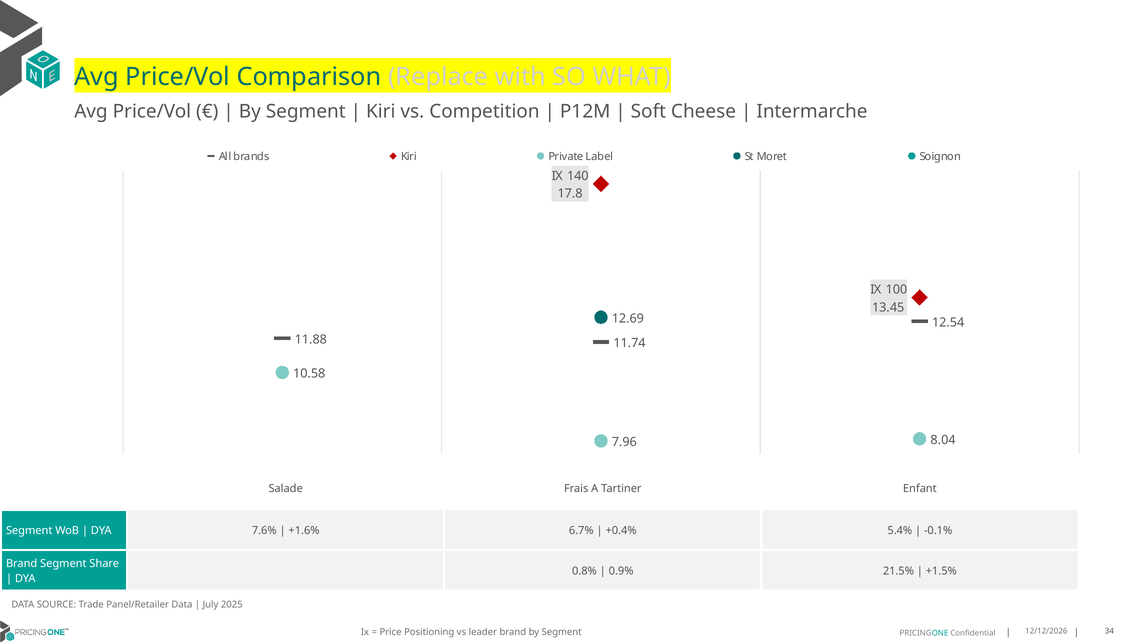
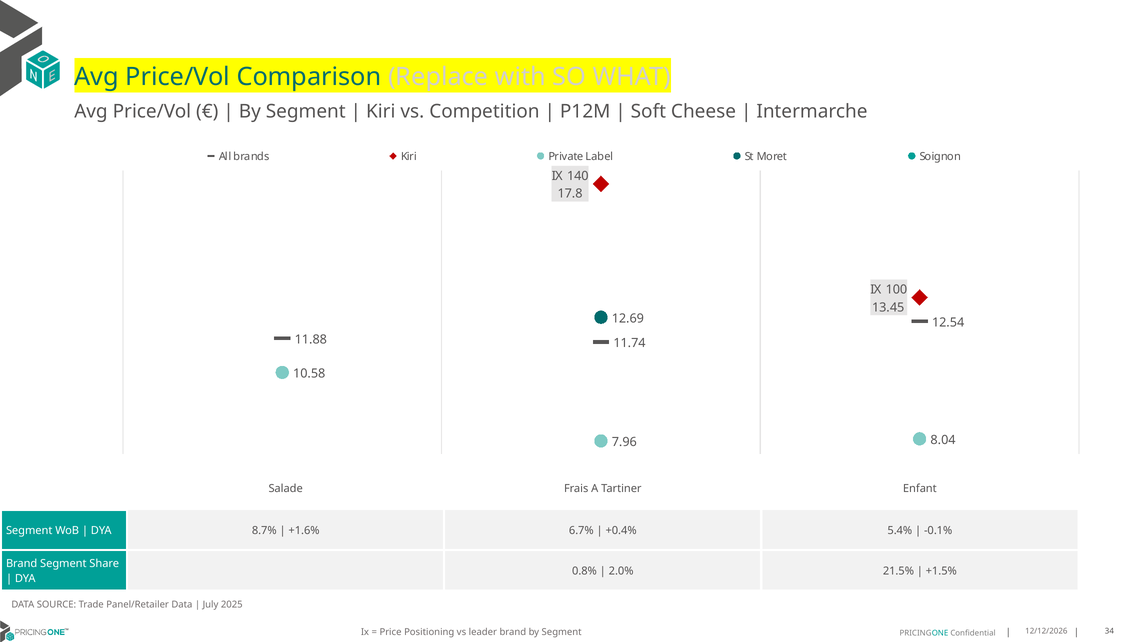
7.6%: 7.6% -> 8.7%
0.9%: 0.9% -> 2.0%
